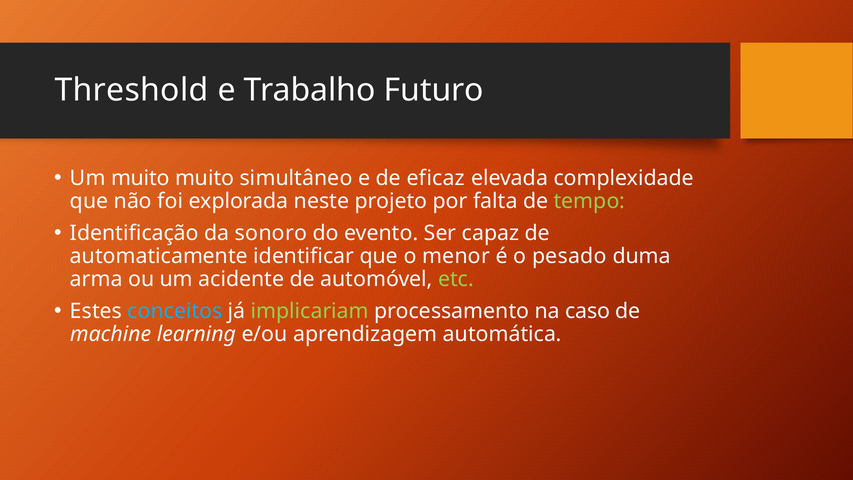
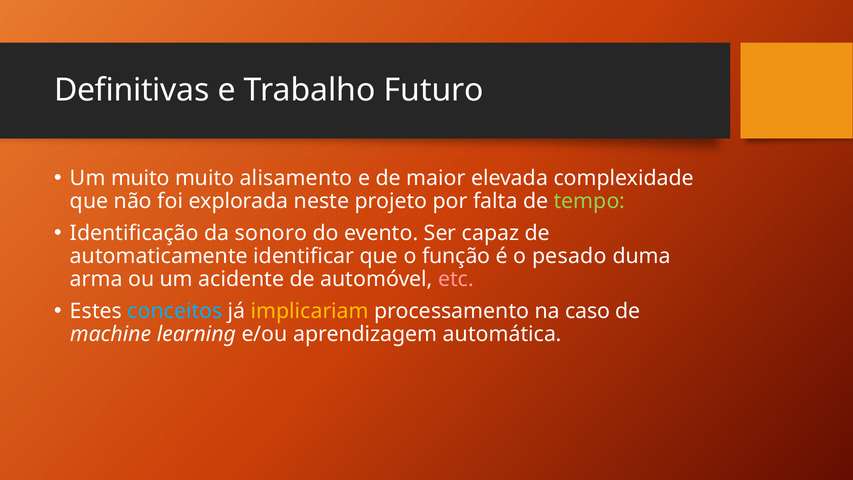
Threshold: Threshold -> Definitivas
simultâneo: simultâneo -> alisamento
eficaz: eficaz -> maior
menor: menor -> função
etc colour: light green -> pink
implicariam colour: light green -> yellow
